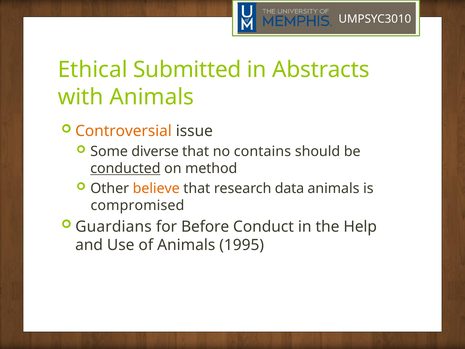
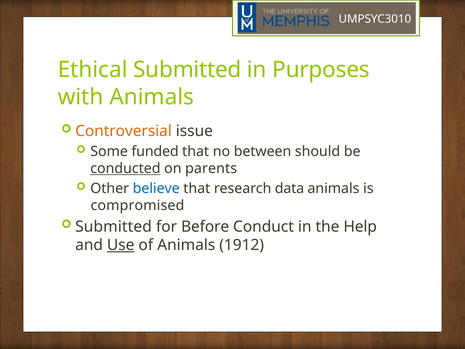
Abstracts: Abstracts -> Purposes
diverse: diverse -> funded
contains: contains -> between
method: method -> parents
believe colour: orange -> blue
Guardians at (113, 226): Guardians -> Submitted
Use underline: none -> present
1995: 1995 -> 1912
